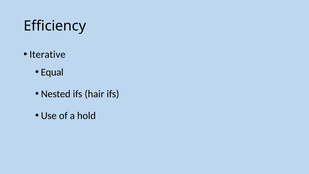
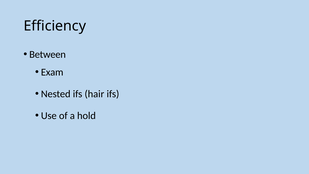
Iterative: Iterative -> Between
Equal: Equal -> Exam
